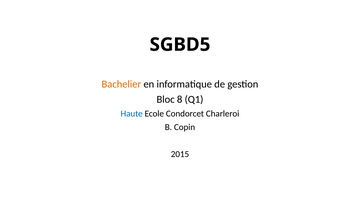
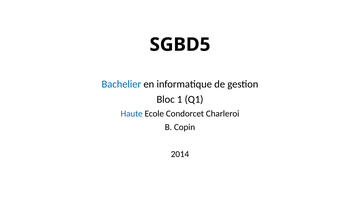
Bachelier colour: orange -> blue
8: 8 -> 1
2015: 2015 -> 2014
